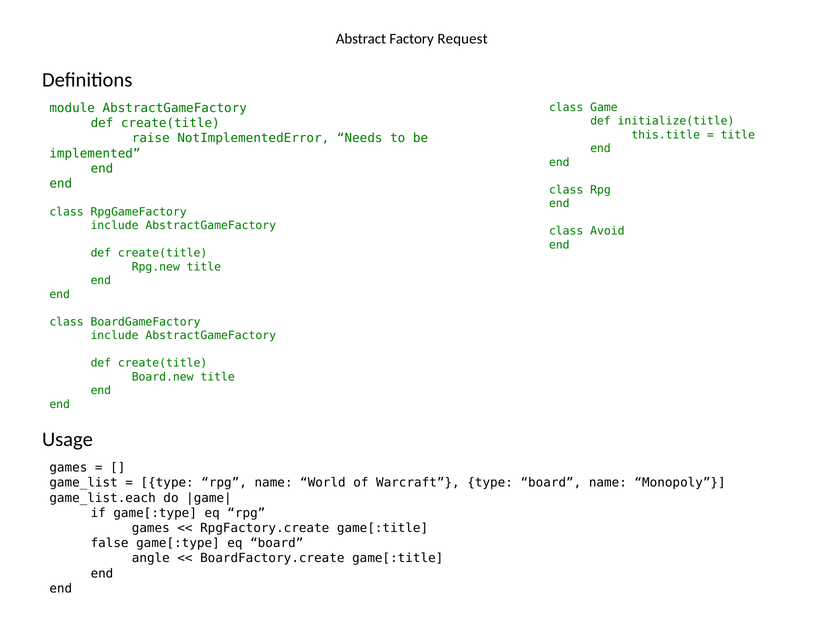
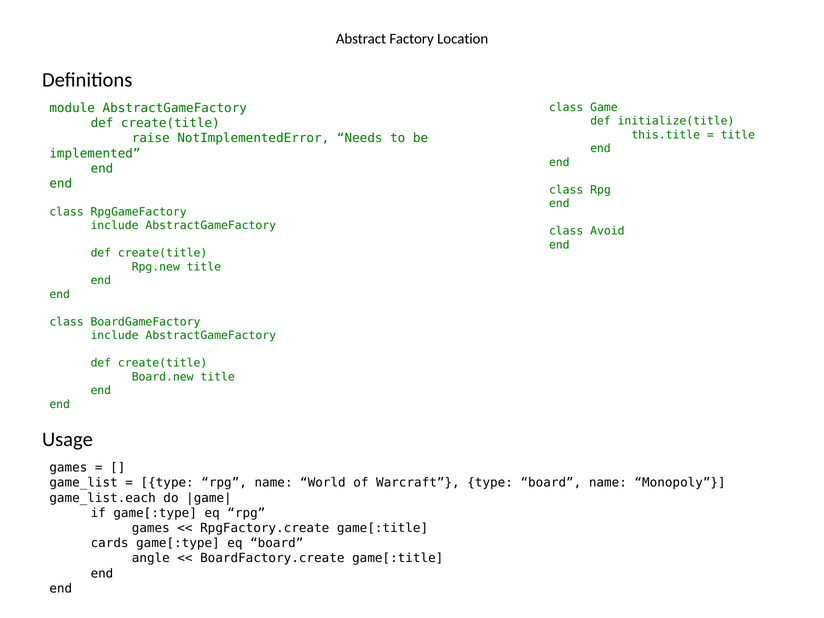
Request: Request -> Location
false: false -> cards
